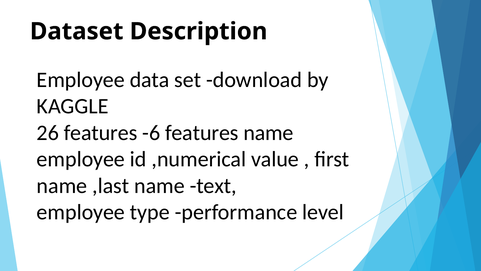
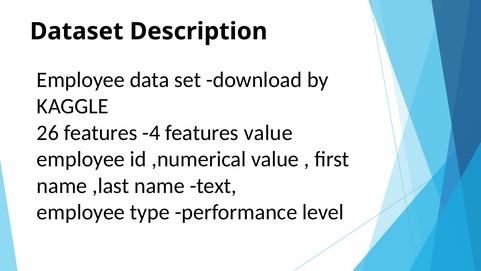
-6: -6 -> -4
features name: name -> value
